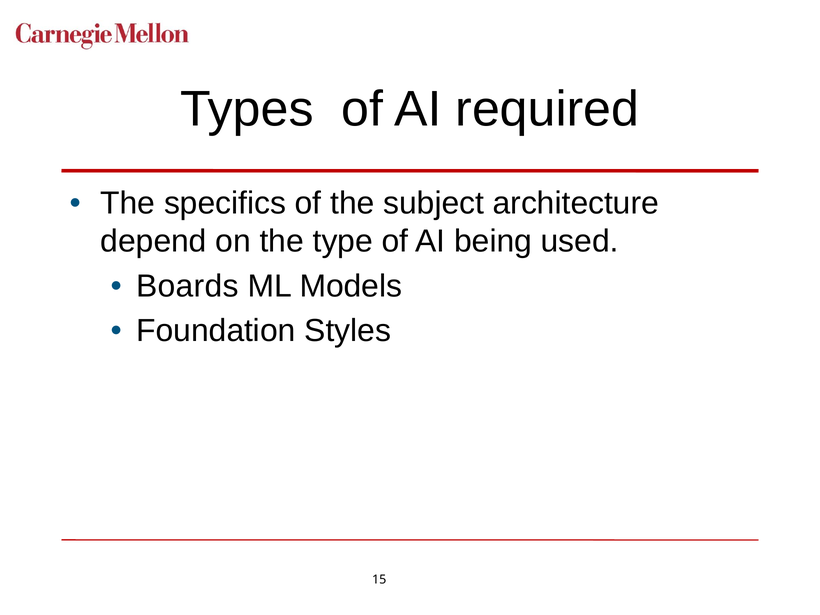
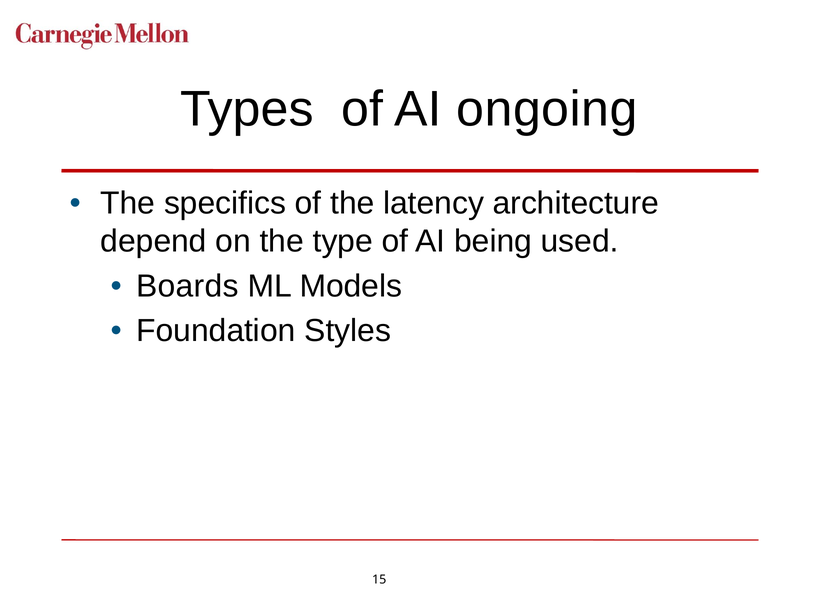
required: required -> ongoing
subject: subject -> latency
